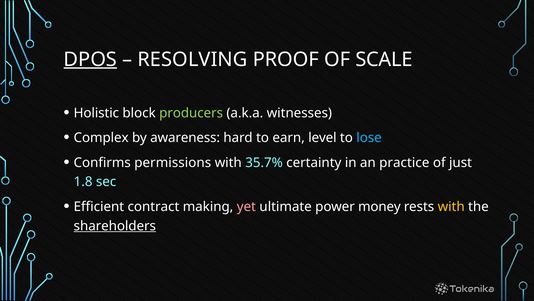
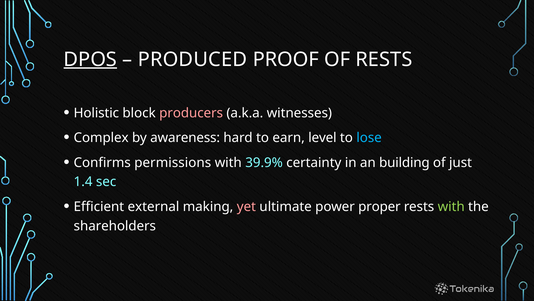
RESOLVING: RESOLVING -> PRODUCED
OF SCALE: SCALE -> RESTS
producers colour: light green -> pink
35.7%: 35.7% -> 39.9%
practice: practice -> building
1.8: 1.8 -> 1.4
contract: contract -> external
money: money -> proper
with at (451, 206) colour: yellow -> light green
shareholders underline: present -> none
